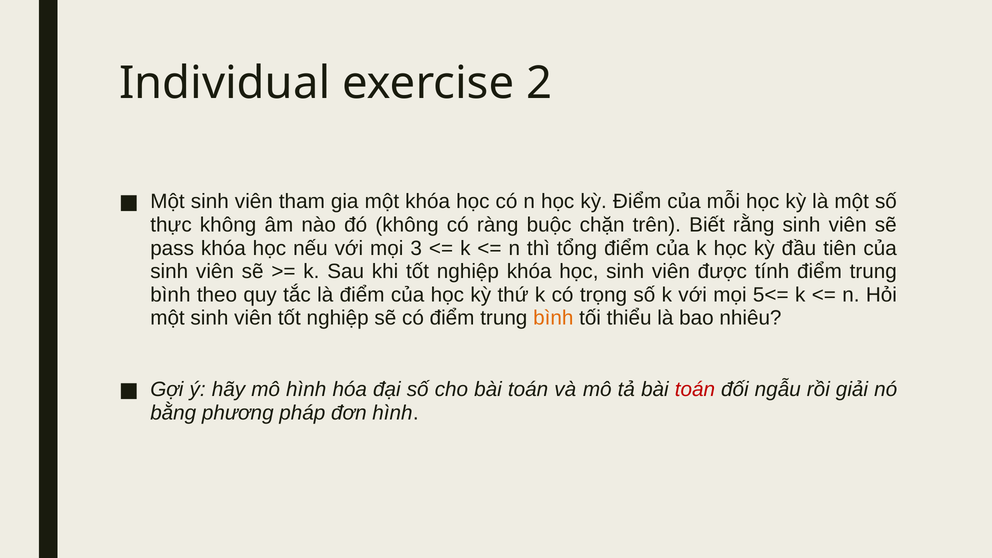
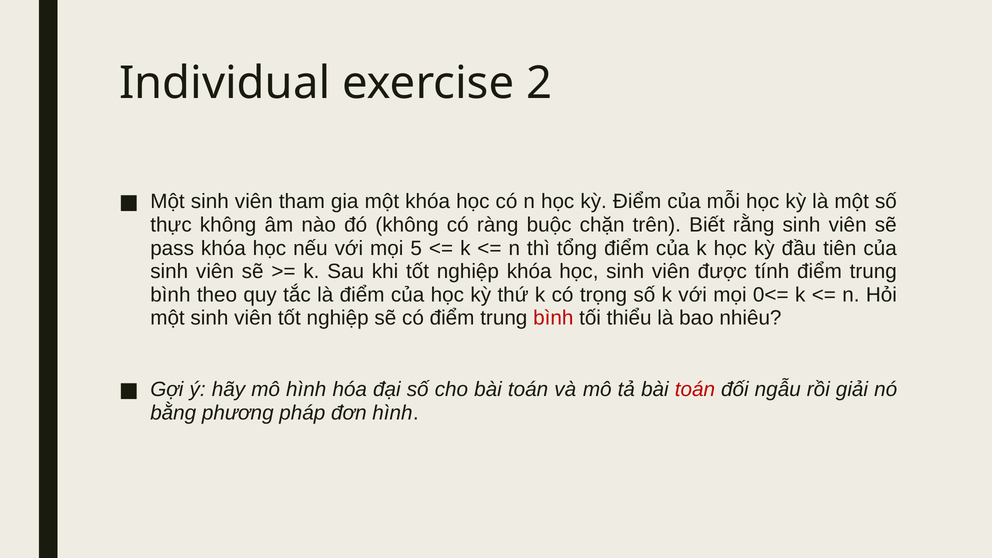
3: 3 -> 5
5<=: 5<= -> 0<=
bình at (553, 318) colour: orange -> red
